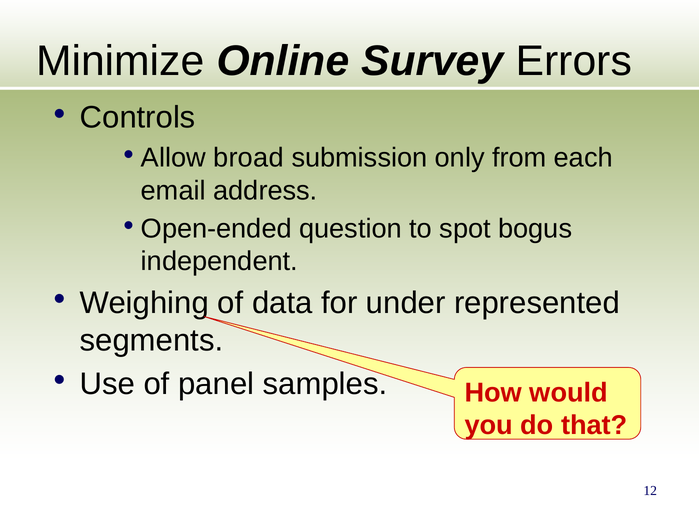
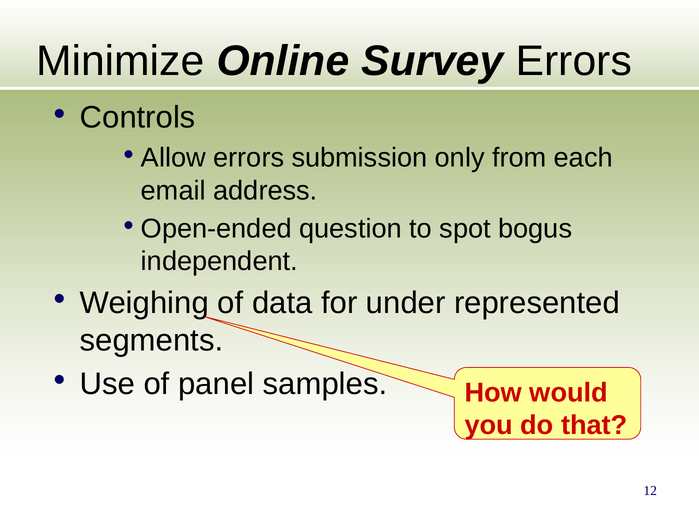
Allow broad: broad -> errors
